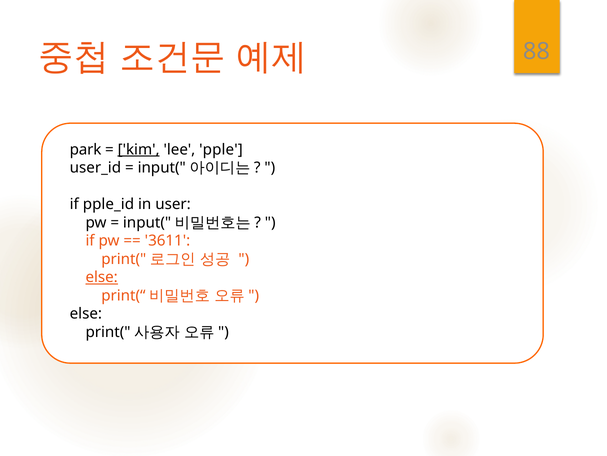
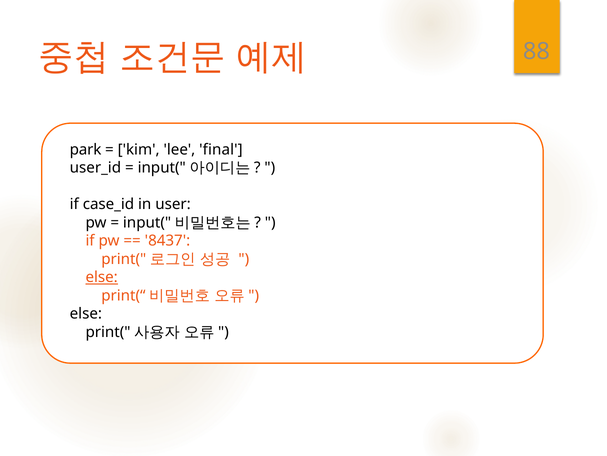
kim underline: present -> none
pple: pple -> final
pple_id: pple_id -> case_id
3611: 3611 -> 8437
